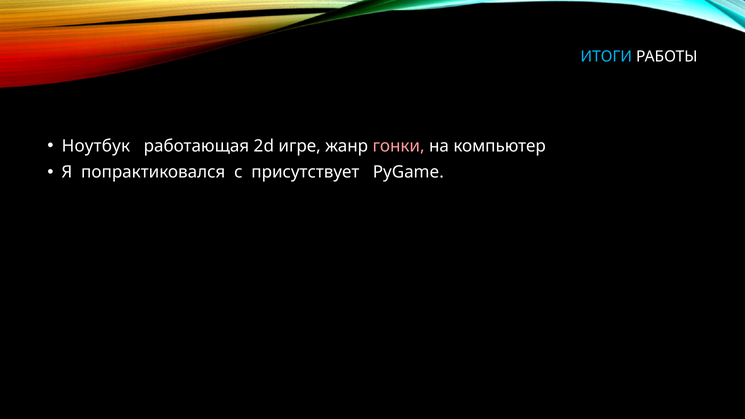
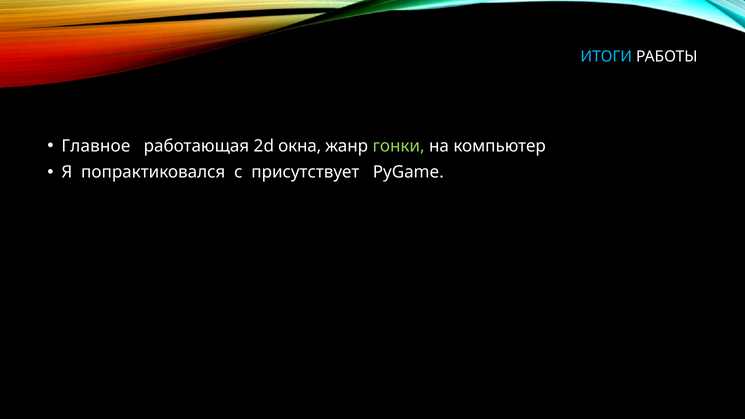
Ноутбук: Ноутбук -> Главное
игре: игре -> окна
гонки colour: pink -> light green
